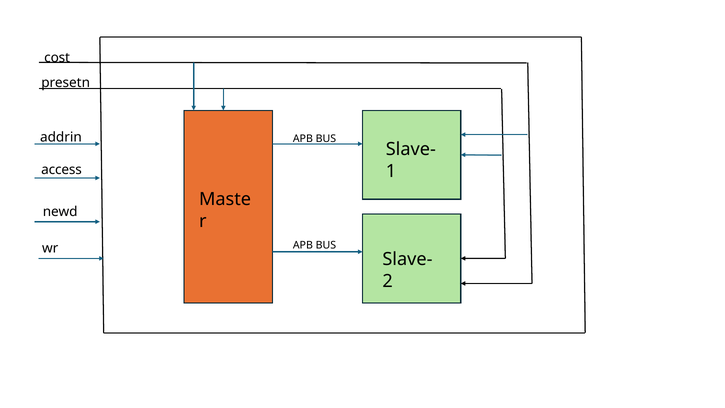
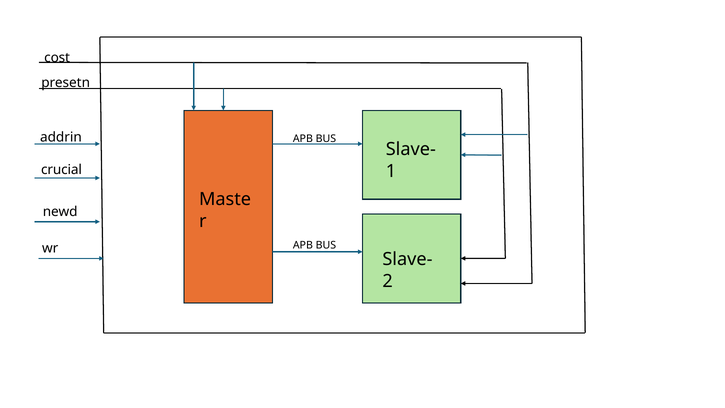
access: access -> crucial
